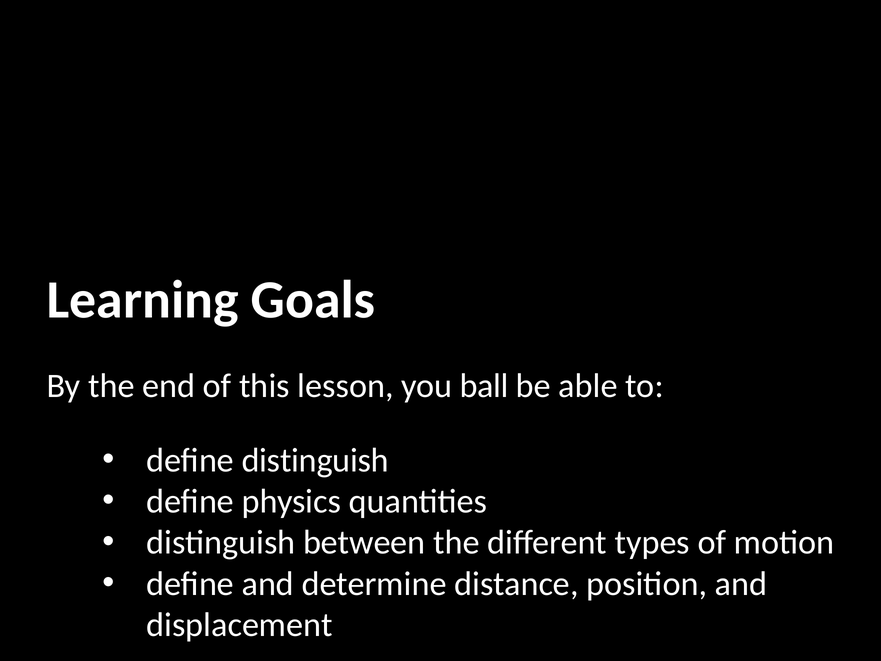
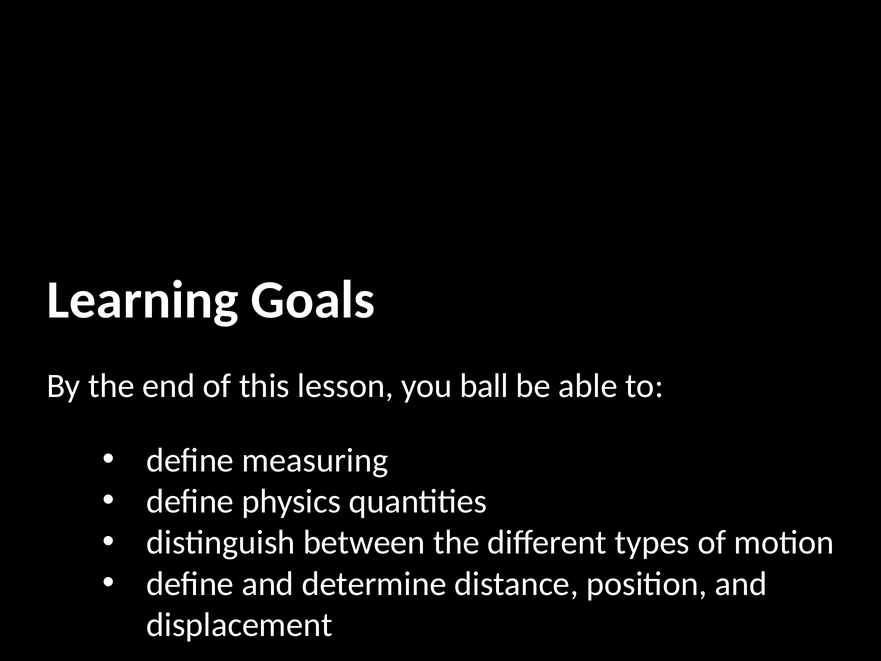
define distinguish: distinguish -> measuring
